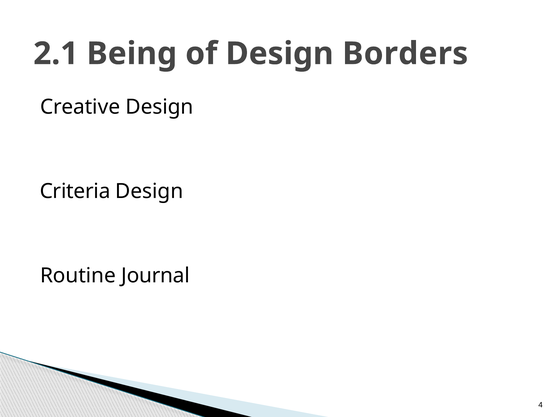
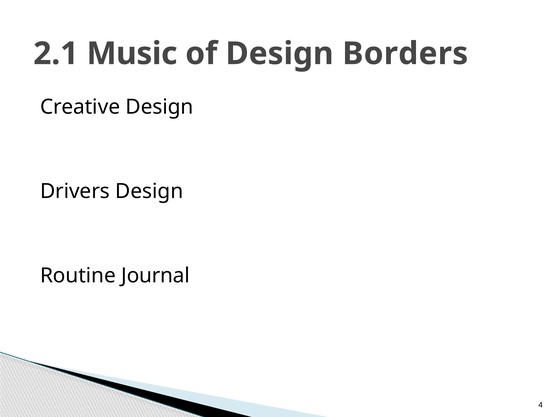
Being: Being -> Music
Criteria: Criteria -> Drivers
